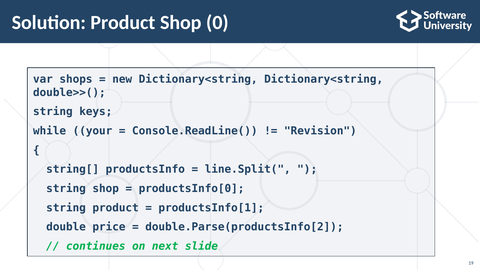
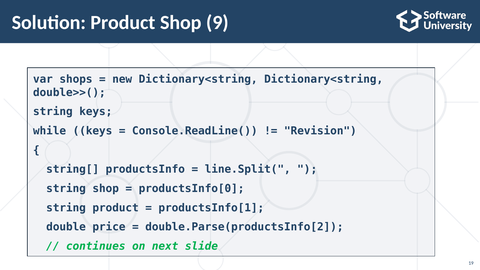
0: 0 -> 9
while your: your -> keys
